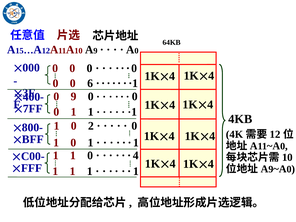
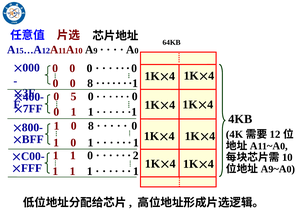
0 0 6: 6 -> 8
0 9: 9 -> 5
1 0 2: 2 -> 8
4 at (136, 156): 4 -> 2
